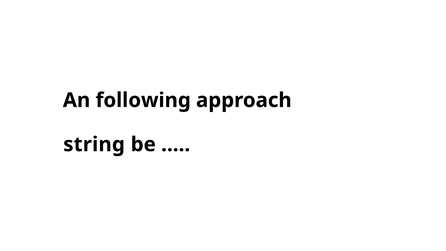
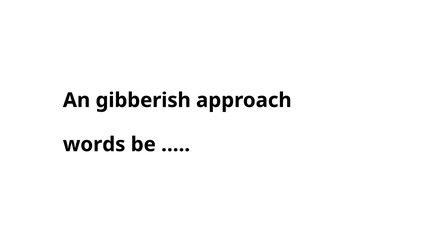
following: following -> gibberish
string: string -> words
